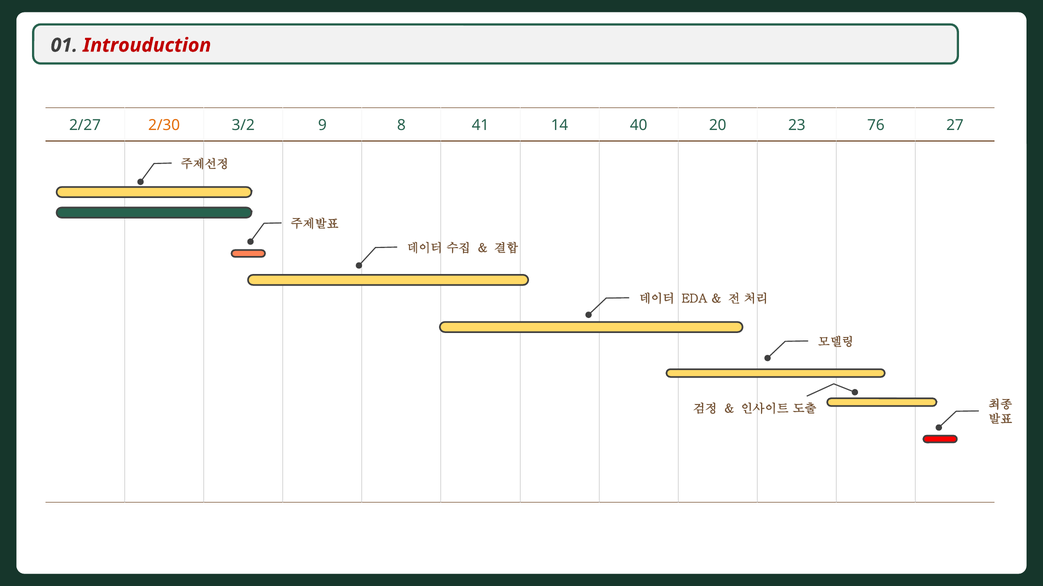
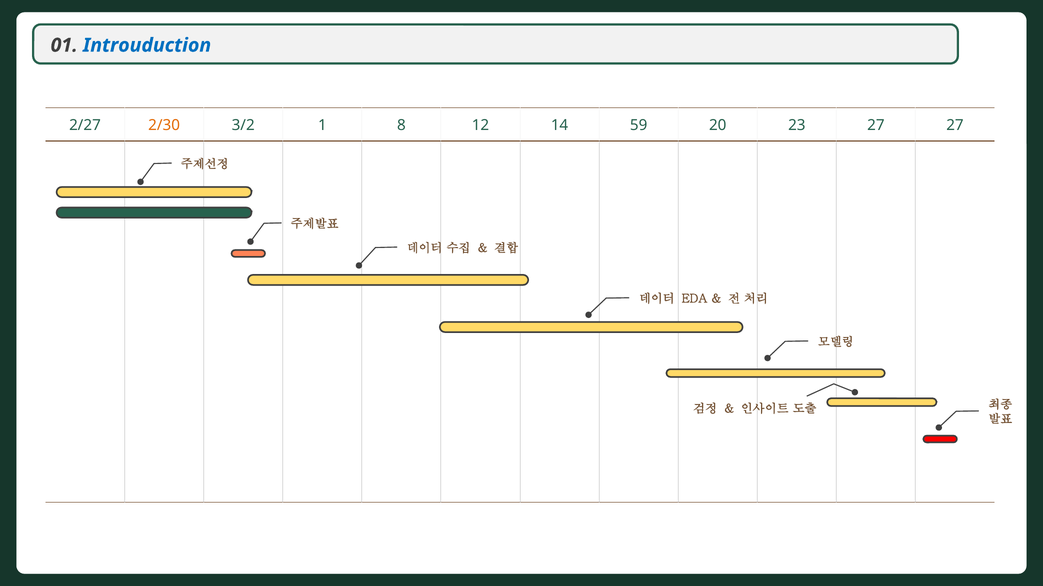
Introuduction colour: red -> blue
9: 9 -> 1
41: 41 -> 12
40: 40 -> 59
23 76: 76 -> 27
